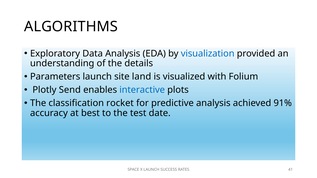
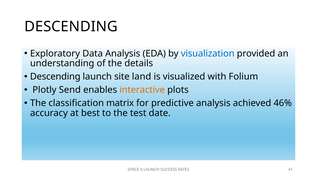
ALGORITHMS at (71, 27): ALGORITHMS -> DESCENDING
Parameters at (55, 77): Parameters -> Descending
interactive colour: blue -> orange
rocket: rocket -> matrix
91%: 91% -> 46%
